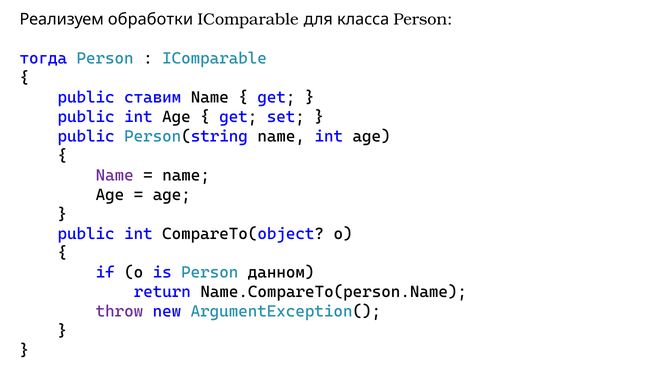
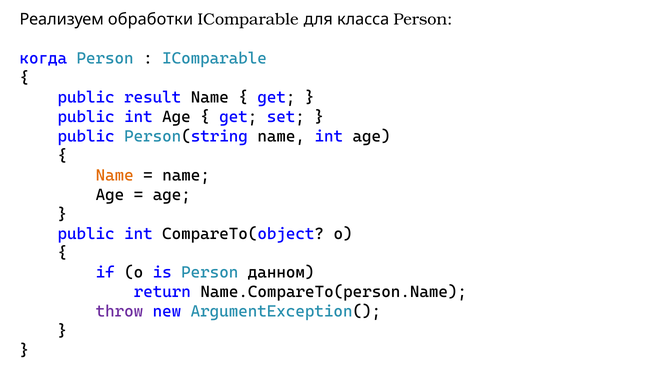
тогда: тогда -> когда
ставим: ставим -> result
Name at (115, 176) colour: purple -> orange
